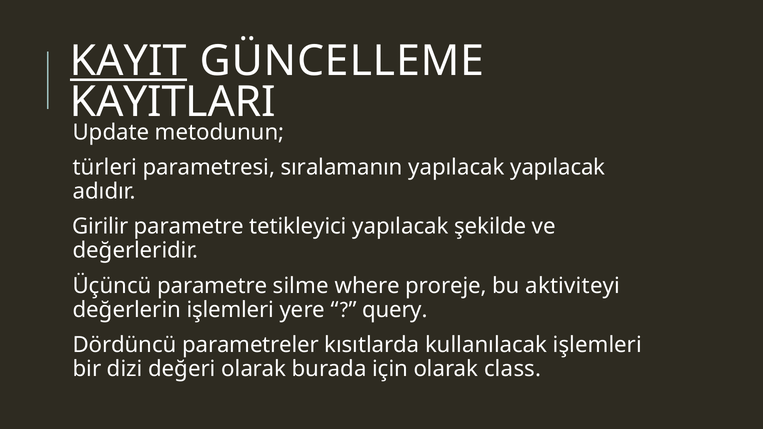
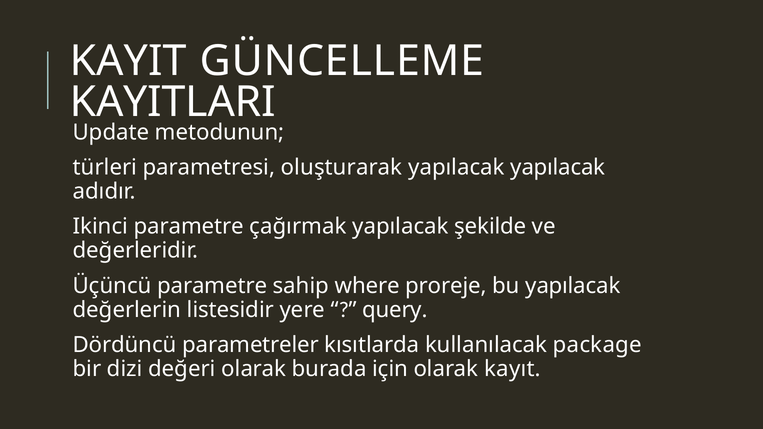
KAYIT underline: present -> none
sıralamanın: sıralamanın -> oluşturarak
Girilir: Girilir -> Ikinci
tetikleyici: tetikleyici -> çağırmak
silme: silme -> sahip
bu aktiviteyi: aktiviteyi -> yapılacak
değerlerin işlemleri: işlemleri -> listesidir
kullanılacak işlemleri: işlemleri -> package
class: class -> kayıt
